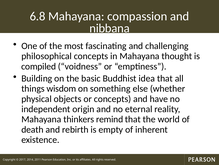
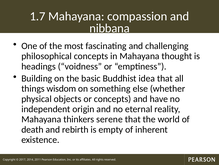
6.8: 6.8 -> 1.7
compiled: compiled -> headings
remind: remind -> serene
